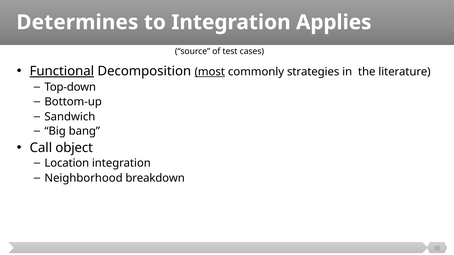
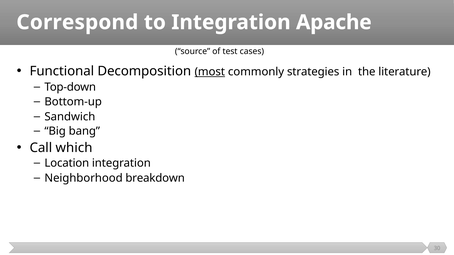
Determines: Determines -> Correspond
Applies: Applies -> Apache
Functional underline: present -> none
object: object -> which
